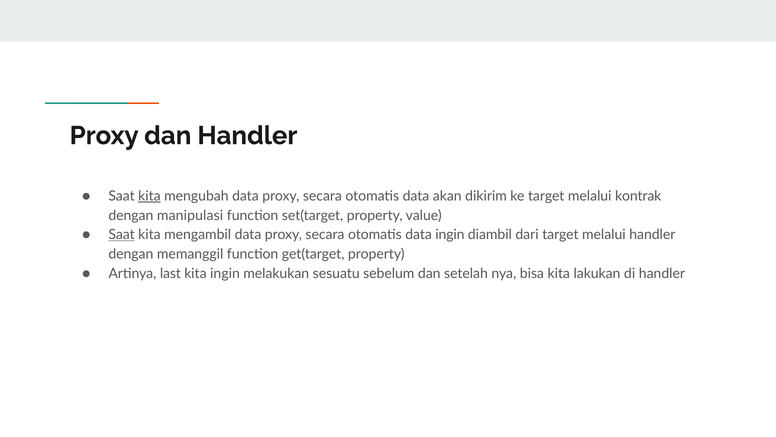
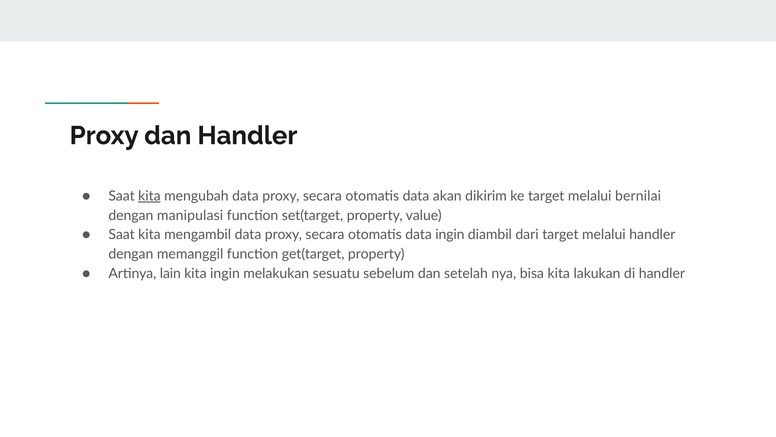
kontrak: kontrak -> bernilai
Saat at (122, 235) underline: present -> none
last: last -> lain
